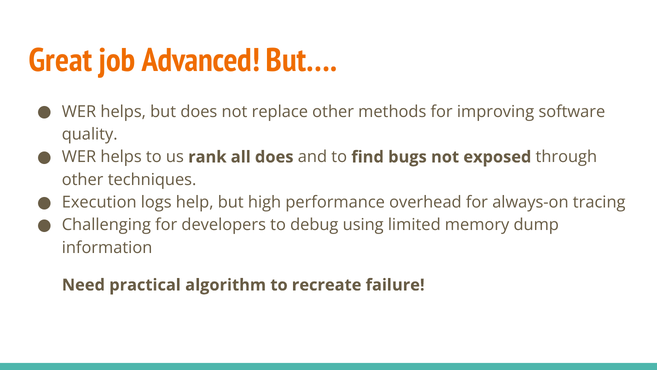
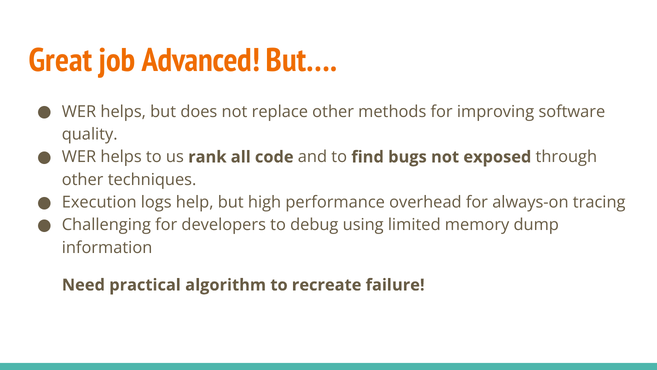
all does: does -> code
